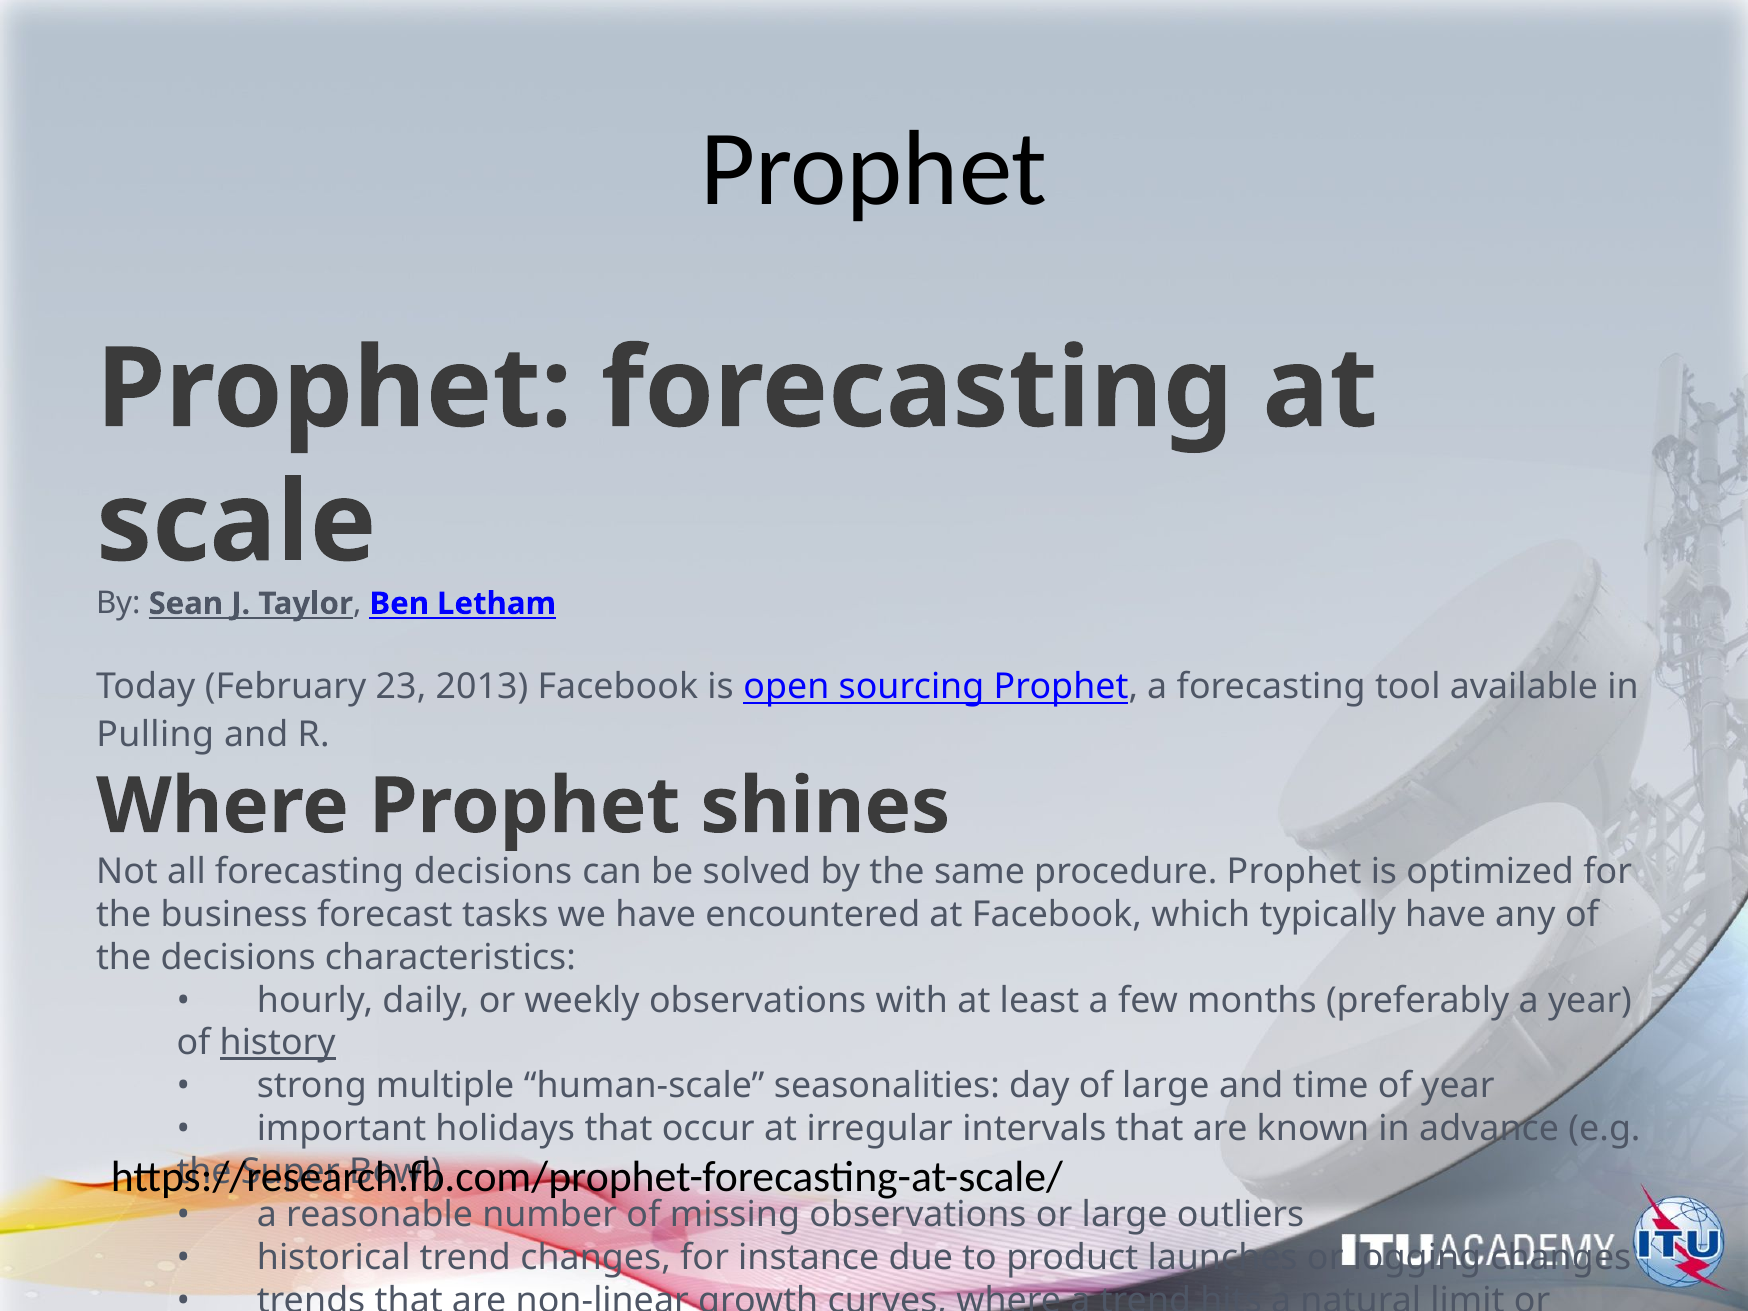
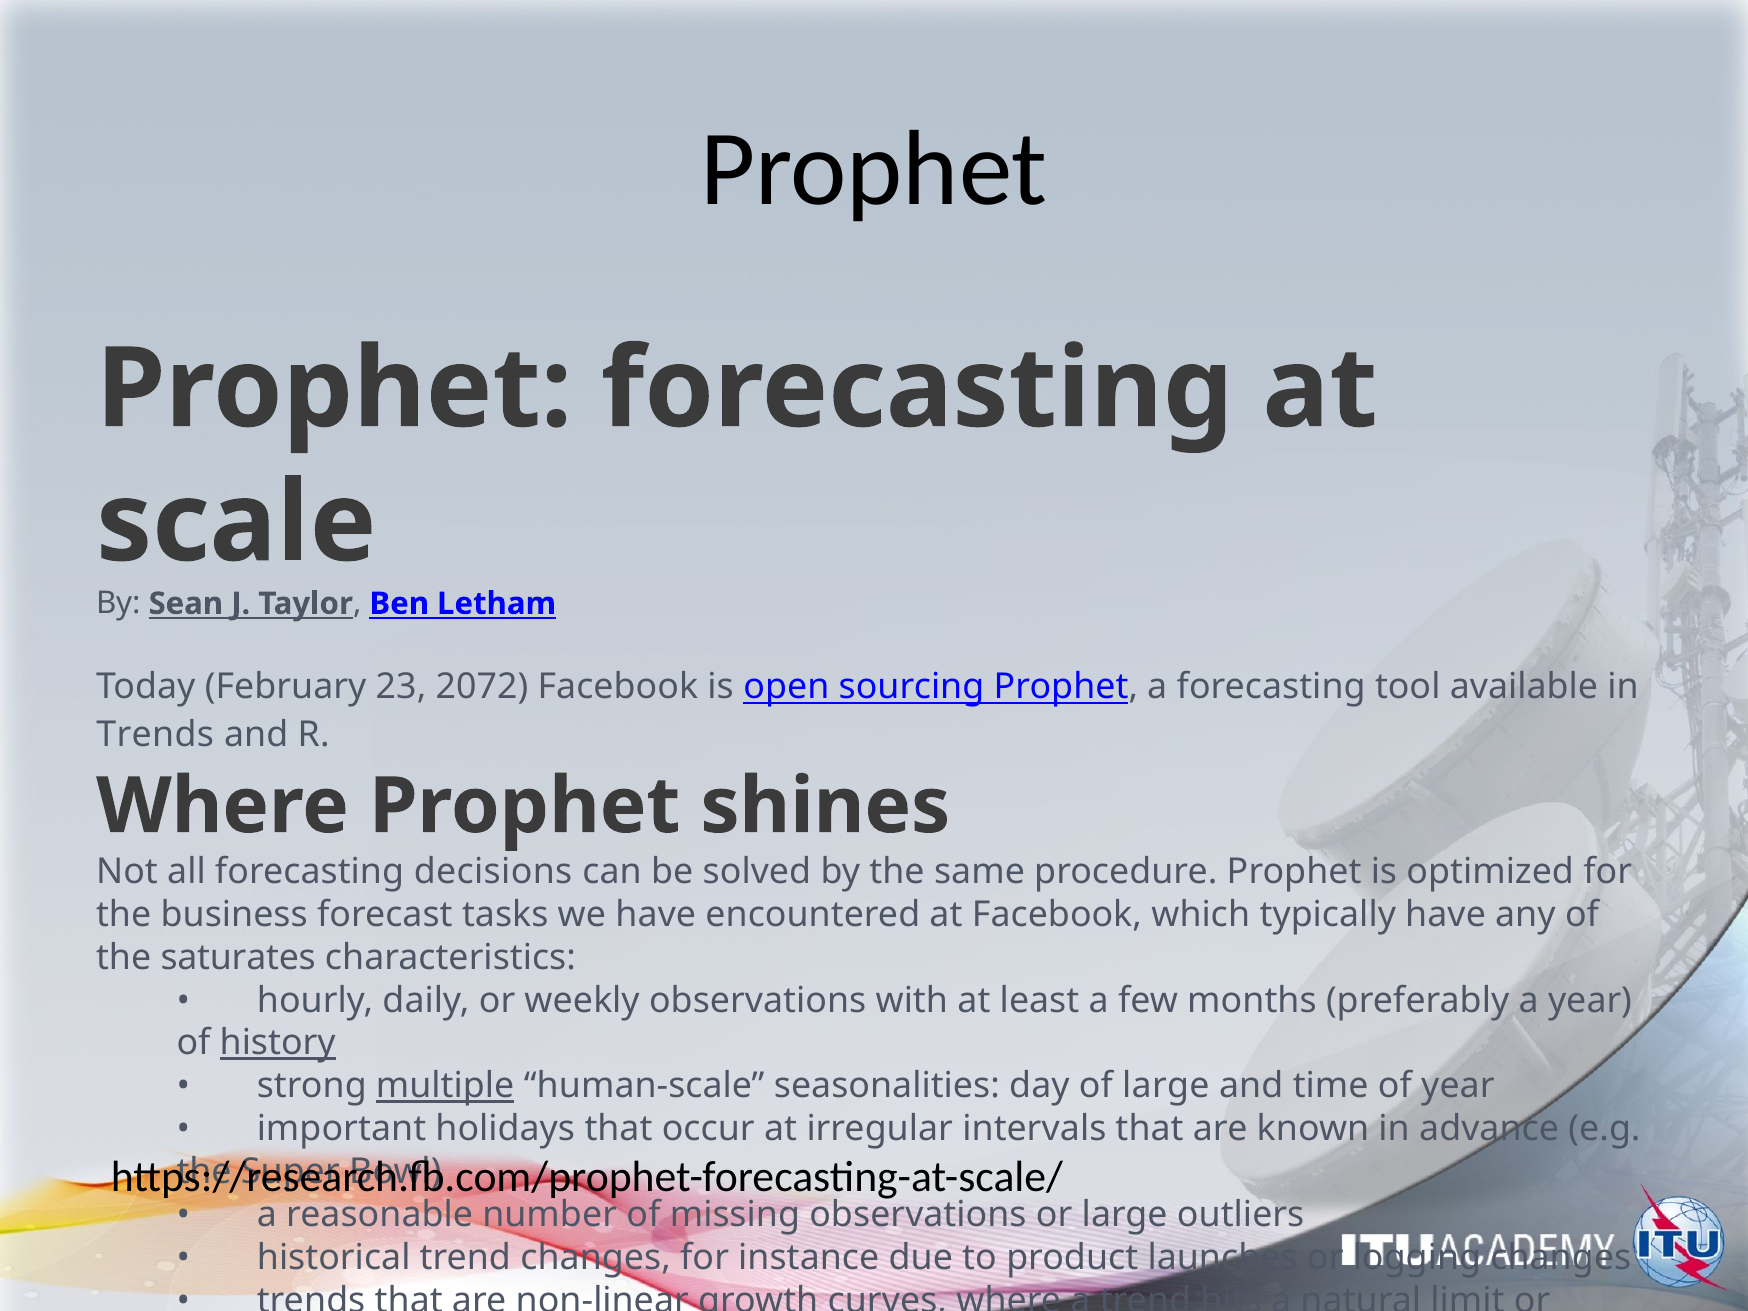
2013: 2013 -> 2072
Pulling at (155, 735): Pulling -> Trends
the decisions: decisions -> saturates
multiple underline: none -> present
